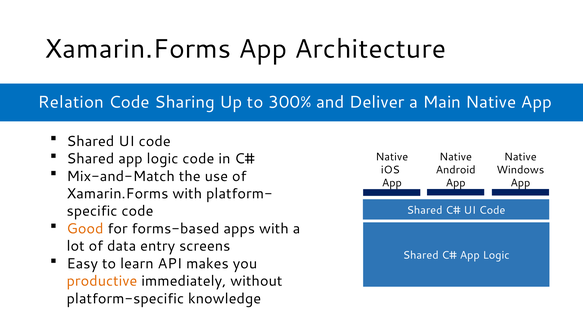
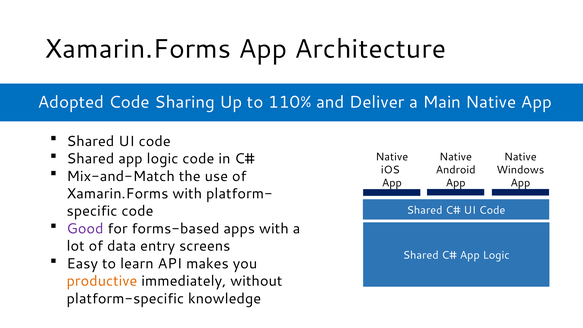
Relation: Relation -> Adopted
300%: 300% -> 110%
Good colour: orange -> purple
